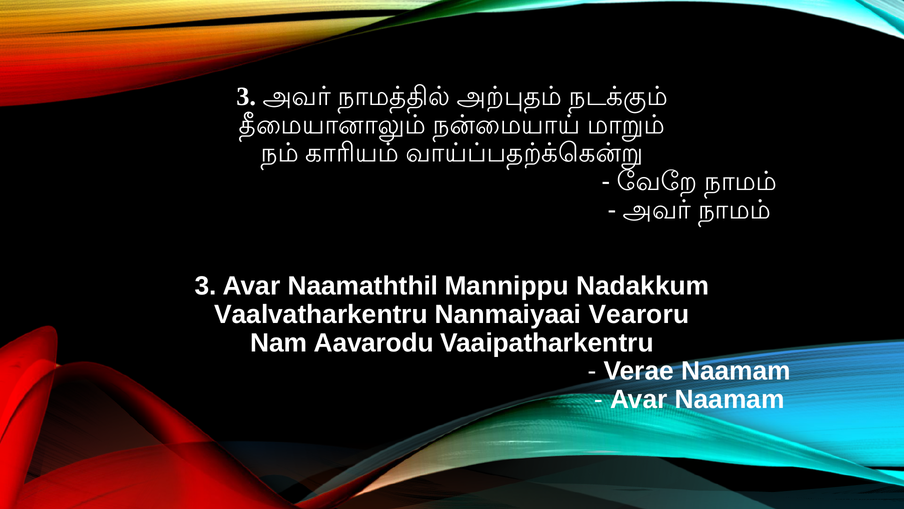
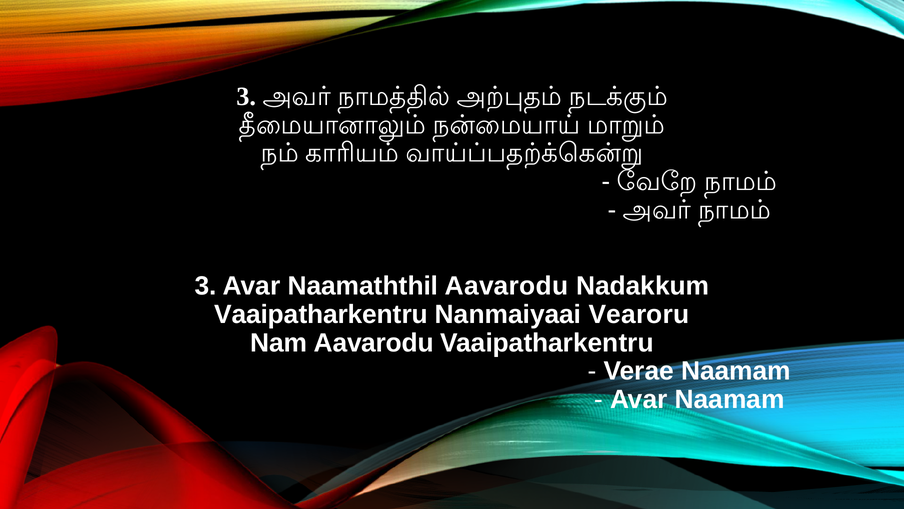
Naamaththil Mannippu: Mannippu -> Aavarodu
Vaalvatharkentru at (321, 314): Vaalvatharkentru -> Vaaipatharkentru
